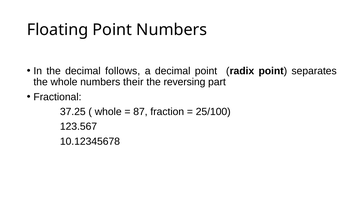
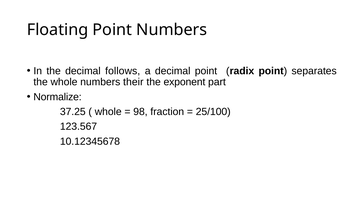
reversing: reversing -> exponent
Fractional: Fractional -> Normalize
87: 87 -> 98
